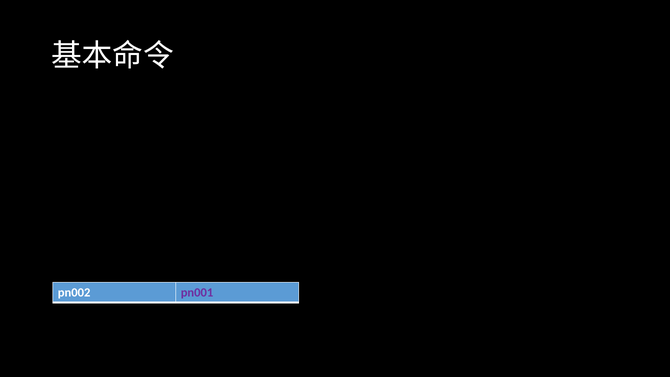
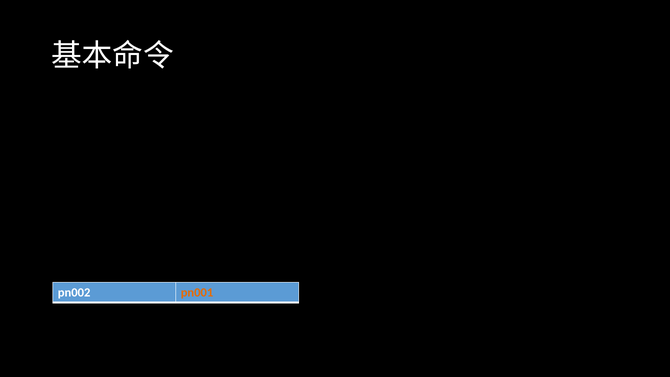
pn001 colour: purple -> orange
